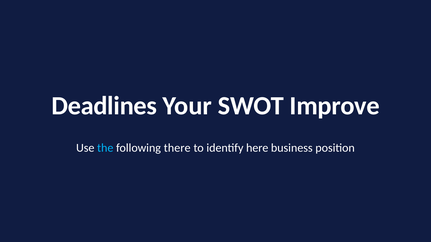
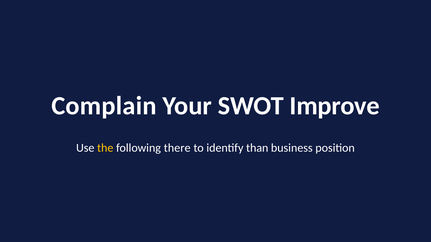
Deadlines: Deadlines -> Complain
the colour: light blue -> yellow
here: here -> than
